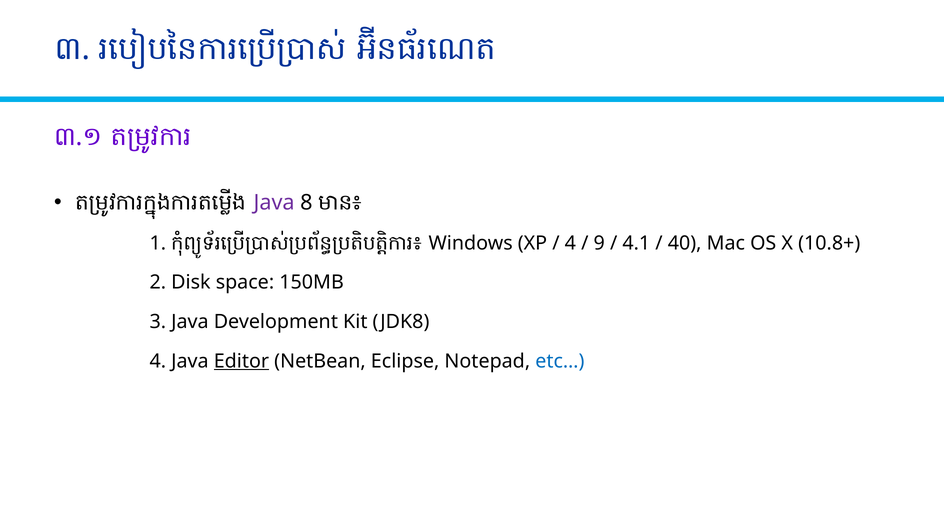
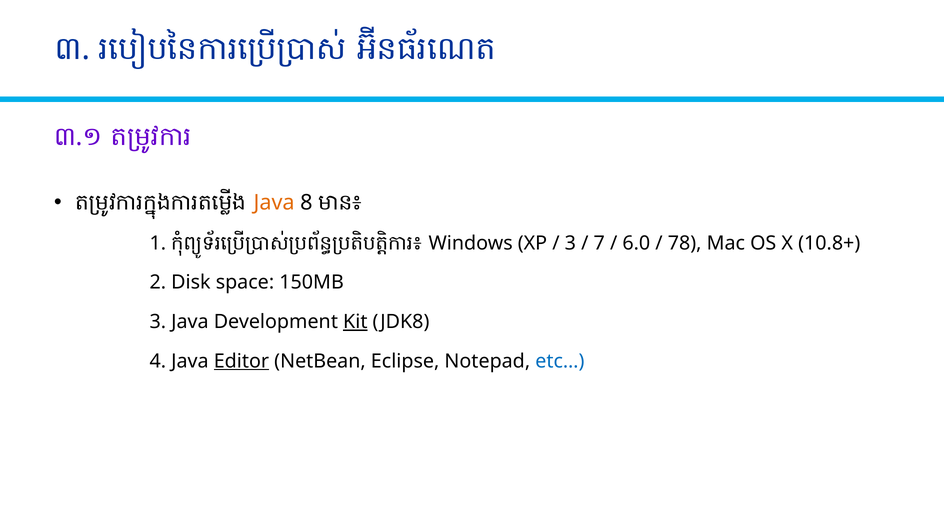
Java at (274, 203) colour: purple -> orange
4 at (570, 243): 4 -> 3
9: 9 -> 7
4.1: 4.1 -> 6.0
40: 40 -> 78
Kit underline: none -> present
